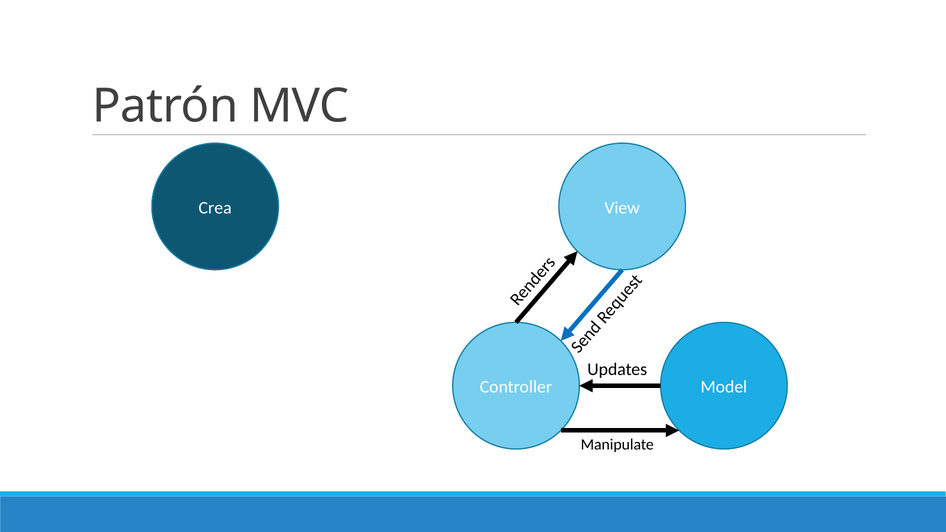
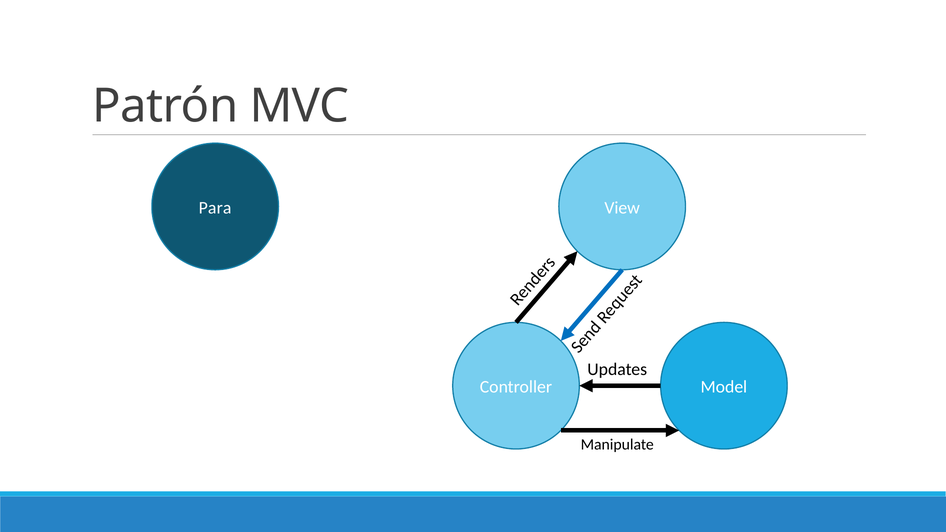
Crea: Crea -> Para
